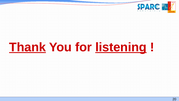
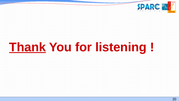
listening underline: present -> none
